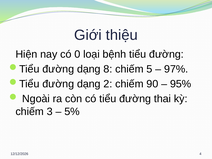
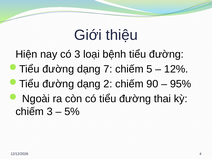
có 0: 0 -> 3
8: 8 -> 7
97%: 97% -> 12%
